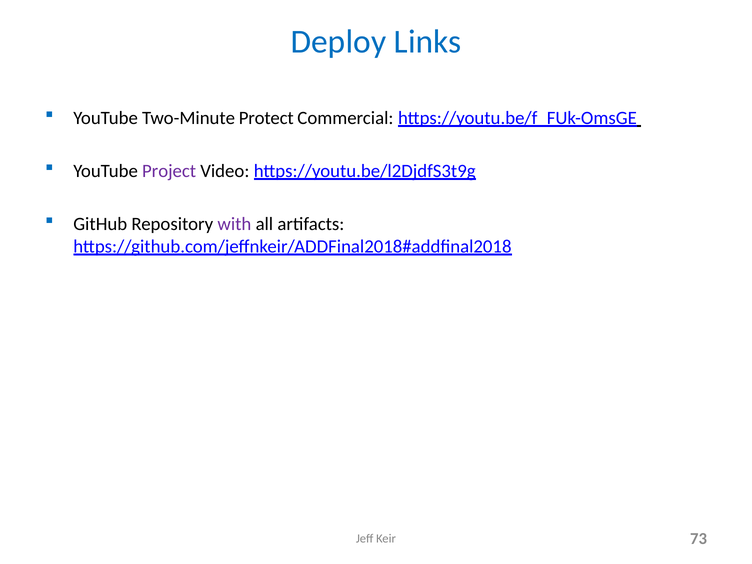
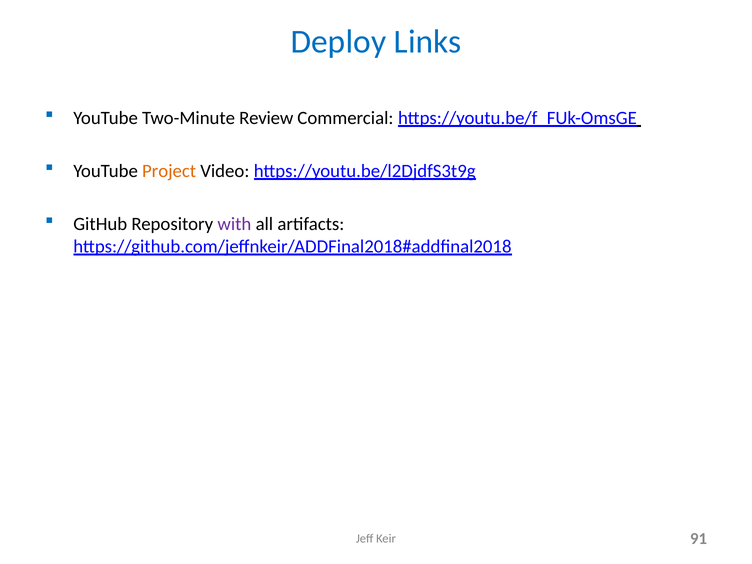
Protect: Protect -> Review
Project colour: purple -> orange
73: 73 -> 91
